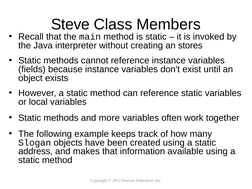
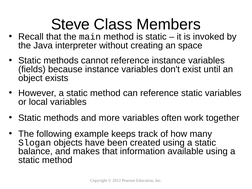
stores: stores -> space
address: address -> balance
